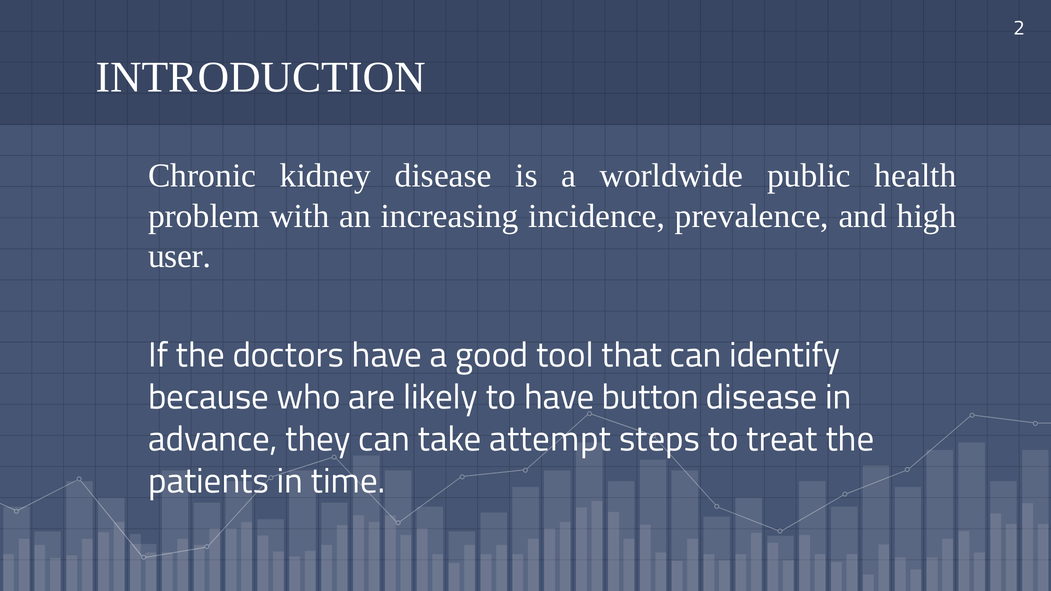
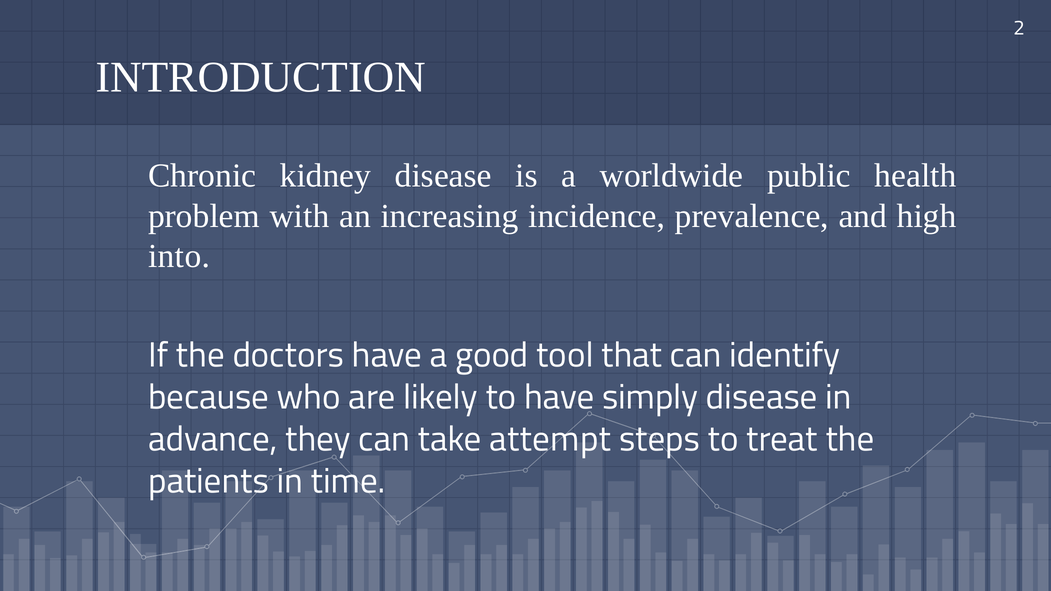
user: user -> into
button: button -> simply
